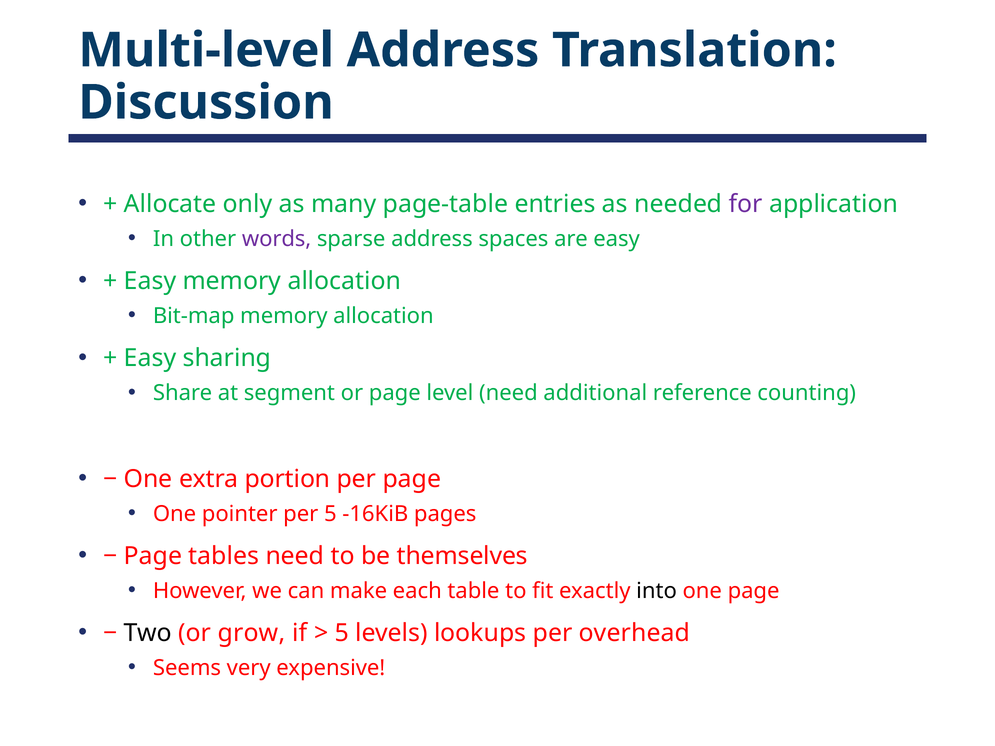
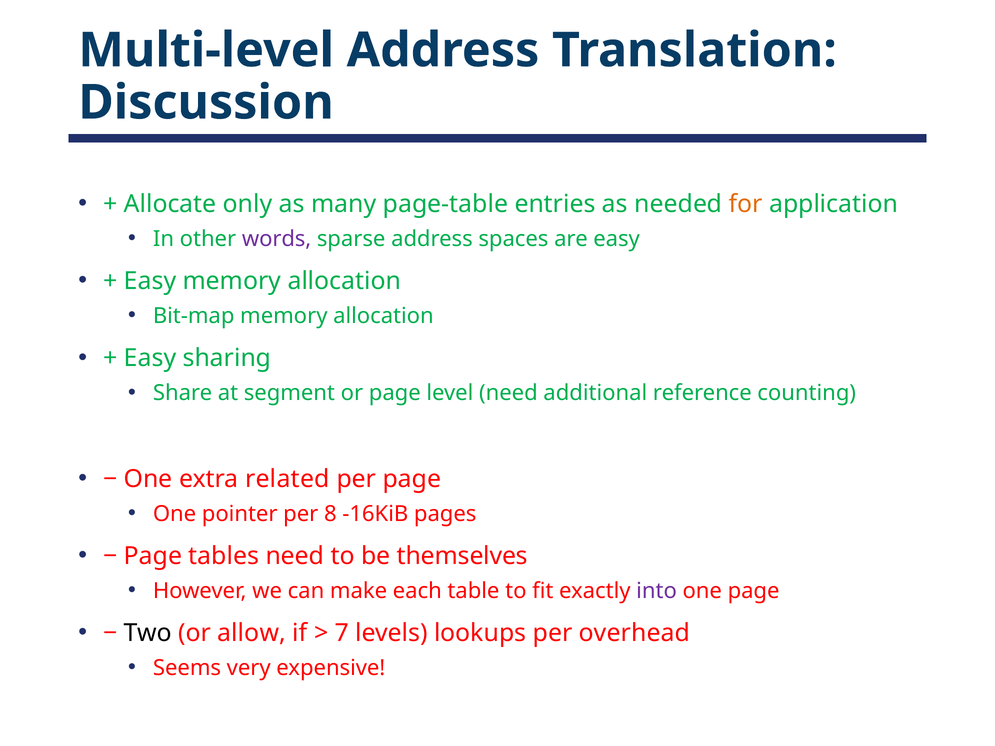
for colour: purple -> orange
portion: portion -> related
per 5: 5 -> 8
into colour: black -> purple
grow: grow -> allow
5 at (342, 633): 5 -> 7
